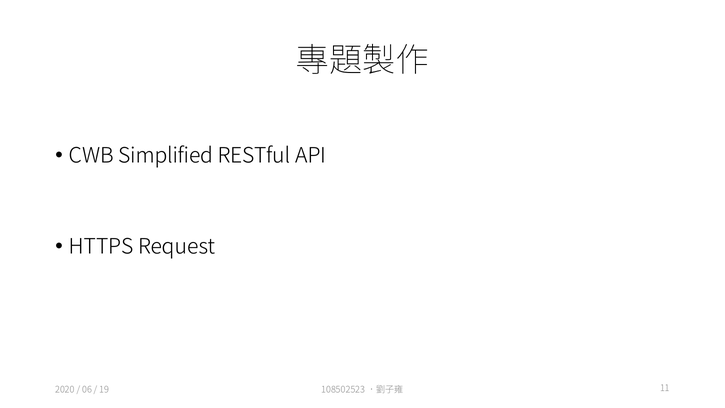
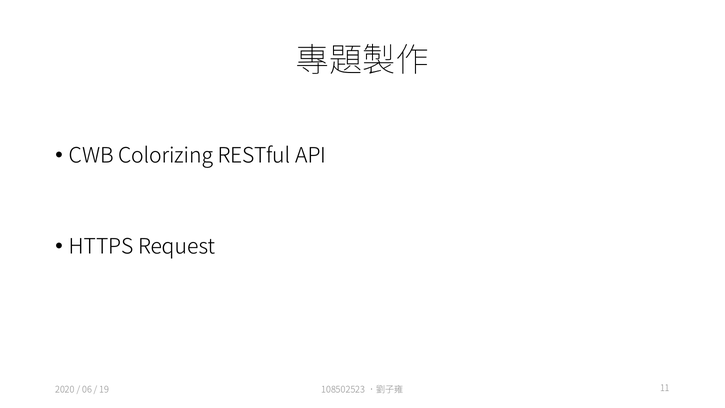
Simplified: Simplified -> Colorizing
